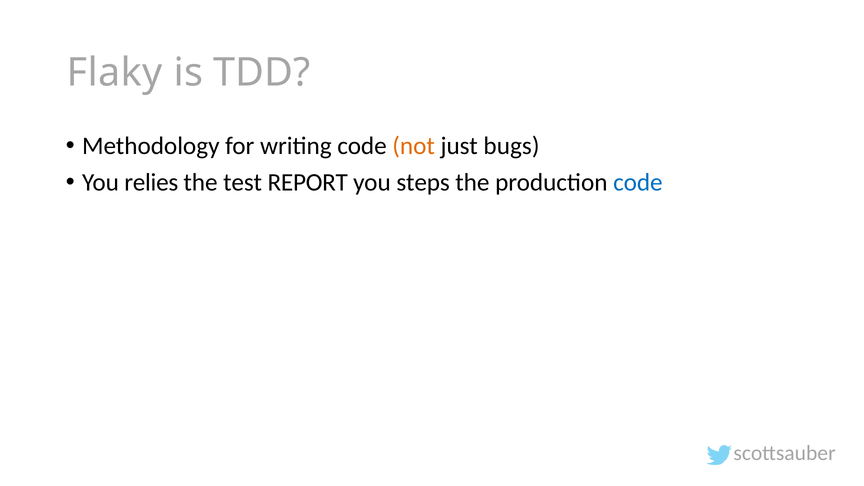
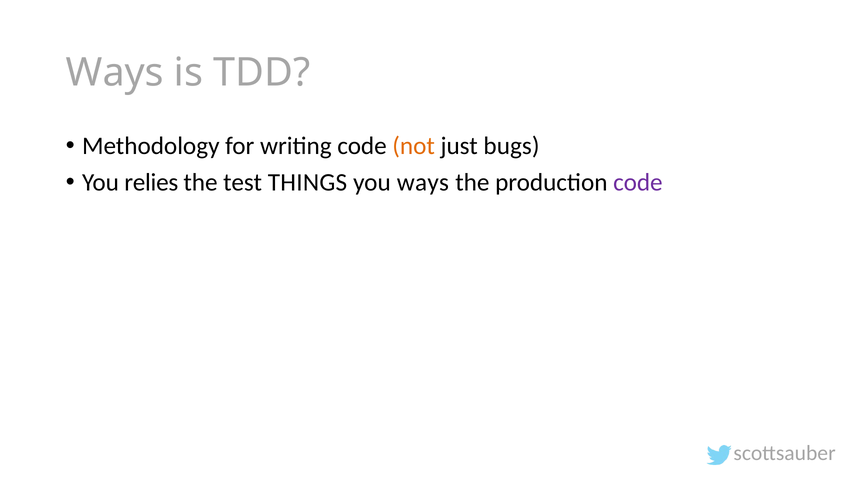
Flaky at (115, 73): Flaky -> Ways
REPORT: REPORT -> THINGS
you steps: steps -> ways
code at (638, 182) colour: blue -> purple
